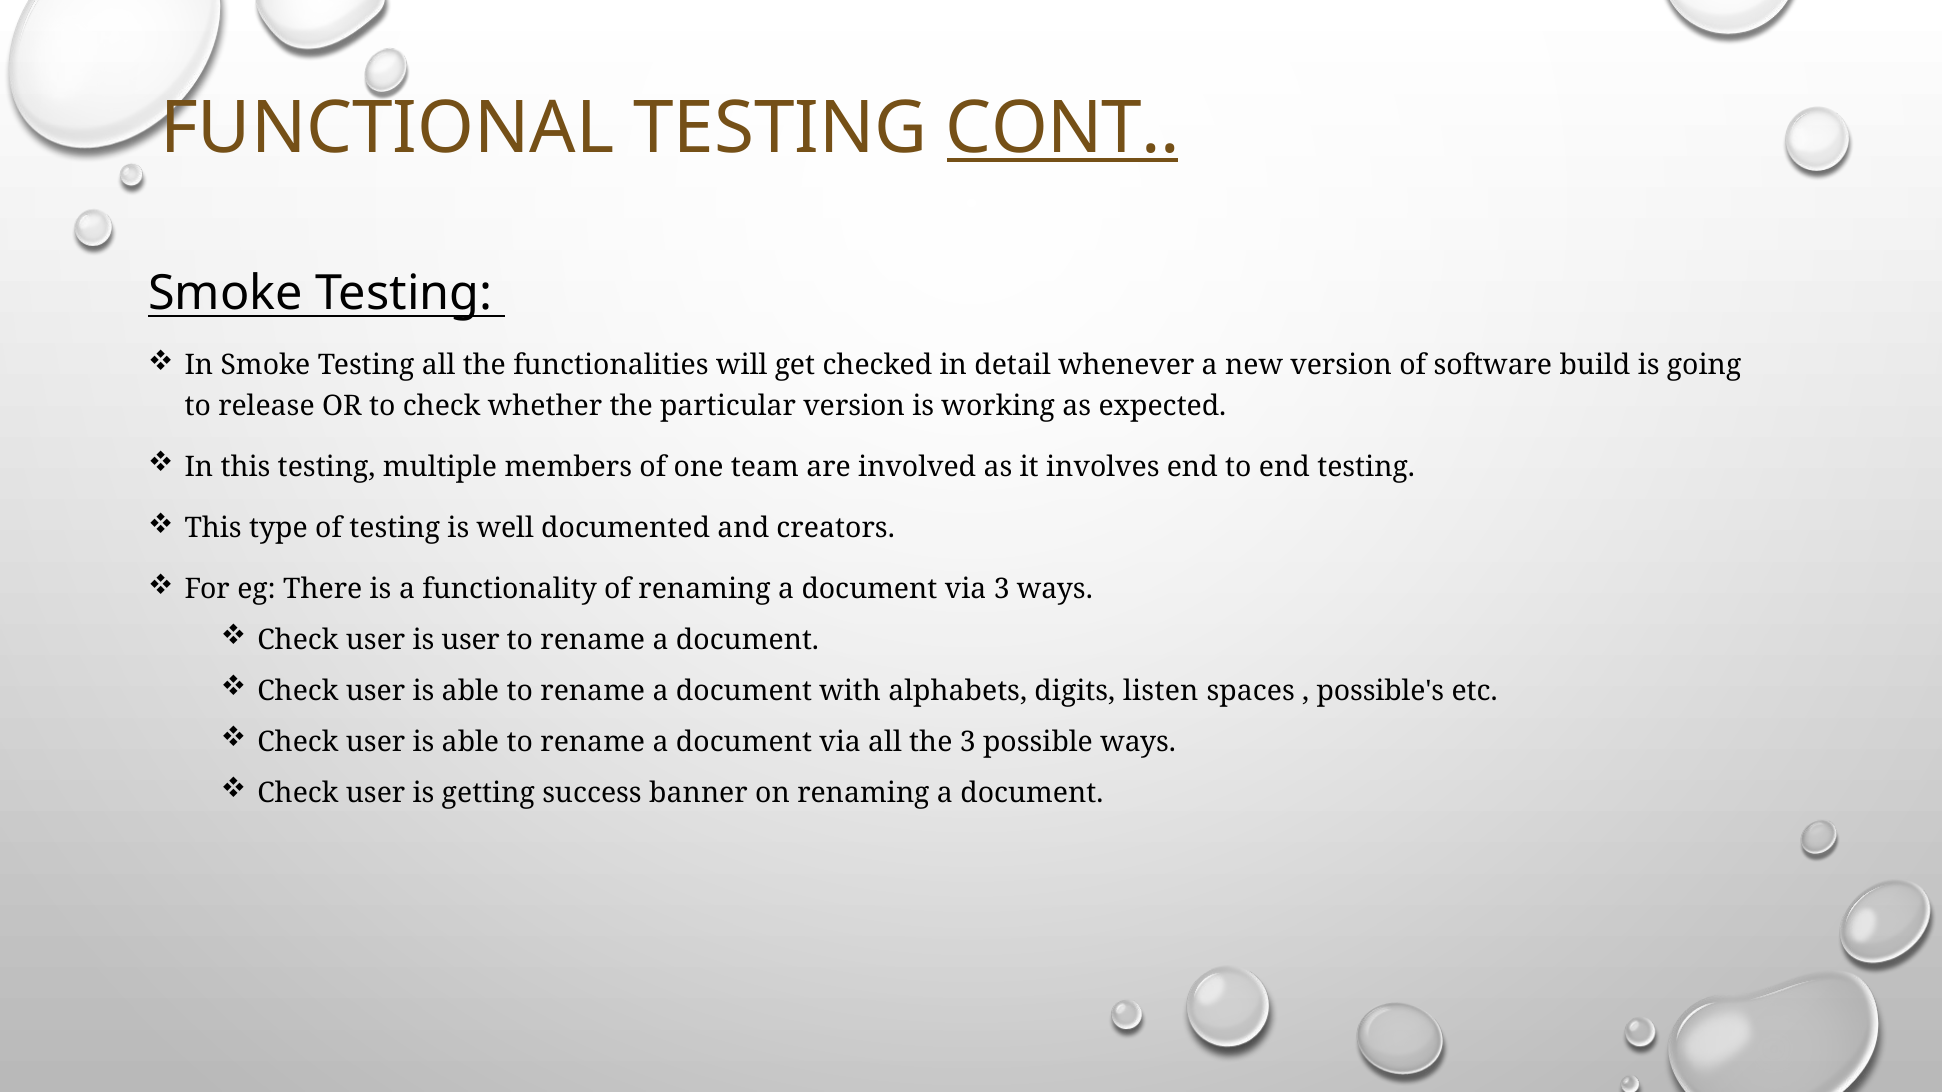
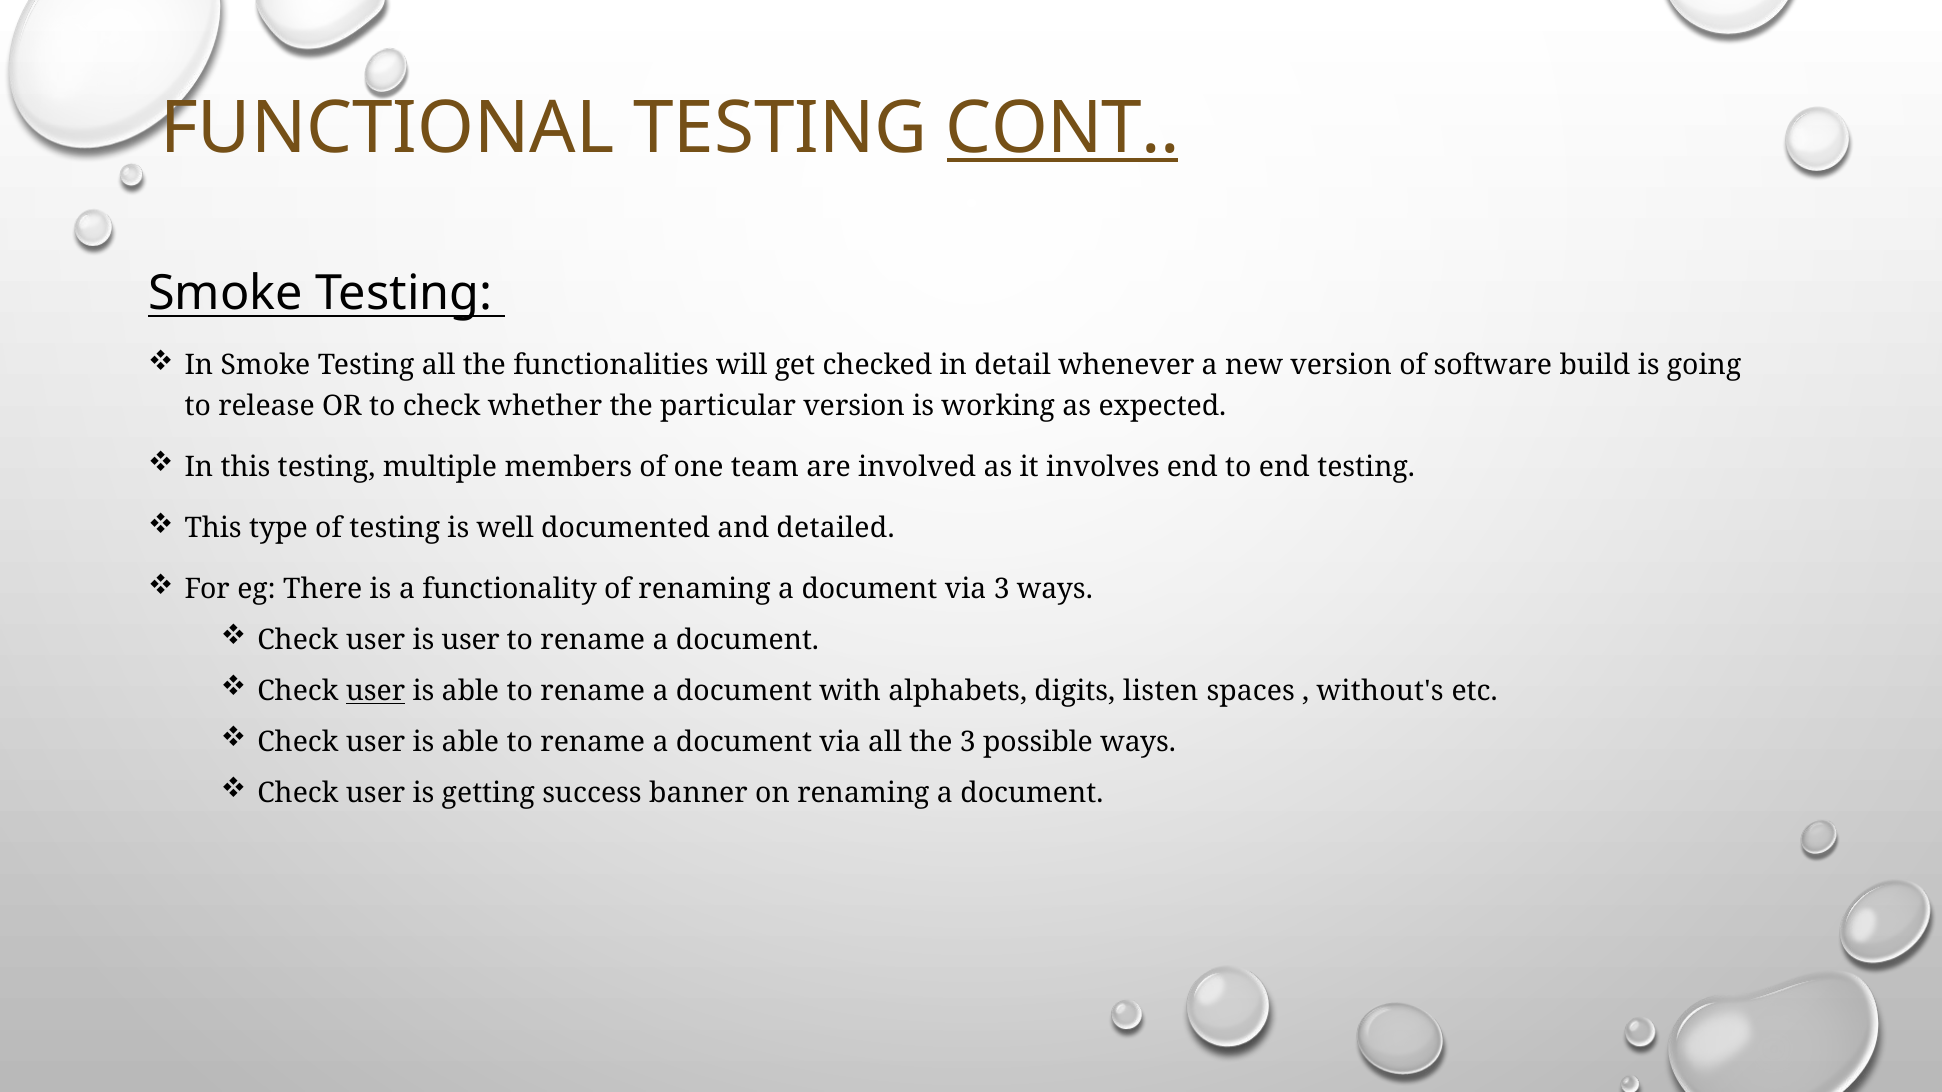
creators: creators -> detailed
user at (376, 691) underline: none -> present
possible's: possible's -> without's
